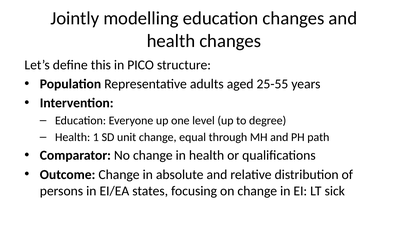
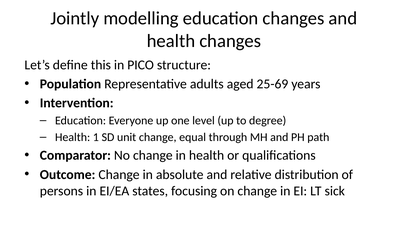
25-55: 25-55 -> 25-69
